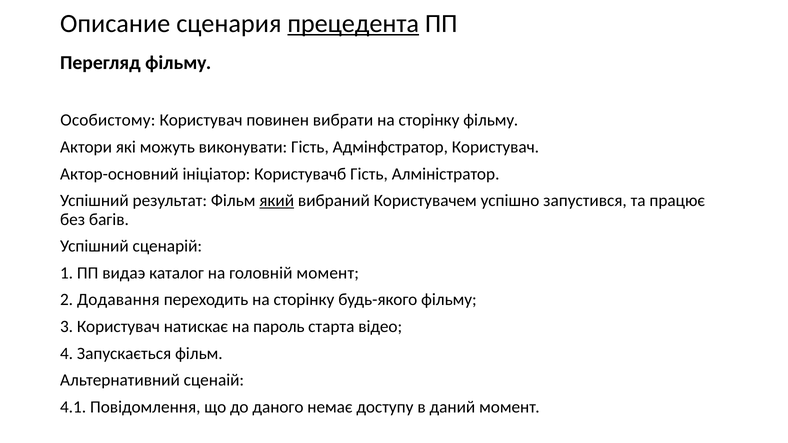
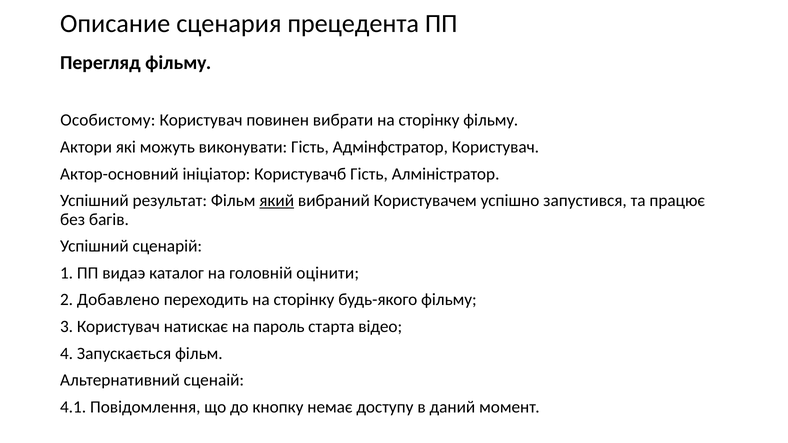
прецедента underline: present -> none
головній момент: момент -> оцінити
Додавання: Додавання -> Добавлено
даного: даного -> кнопку
